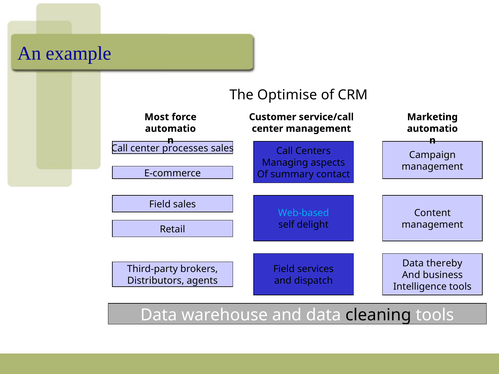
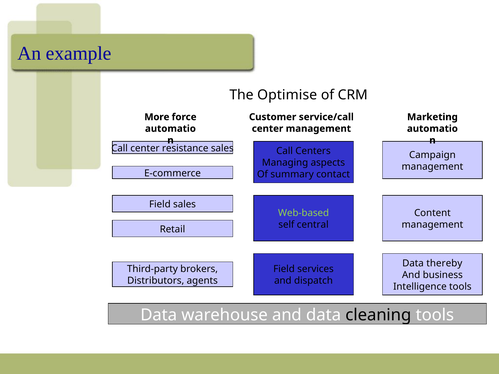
Most: Most -> More
processes: processes -> resistance
Web-based colour: light blue -> light green
delight: delight -> central
